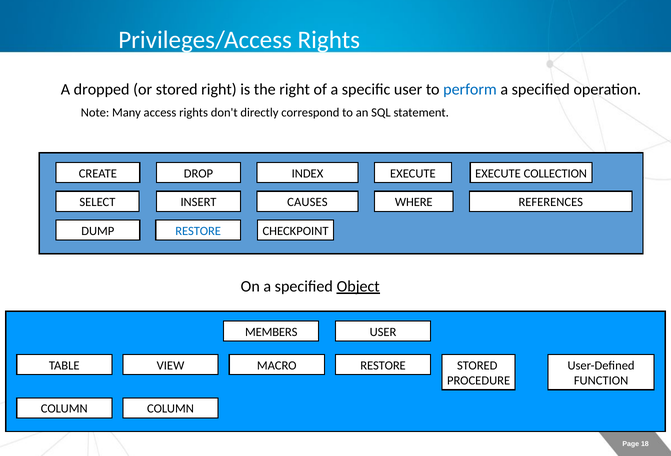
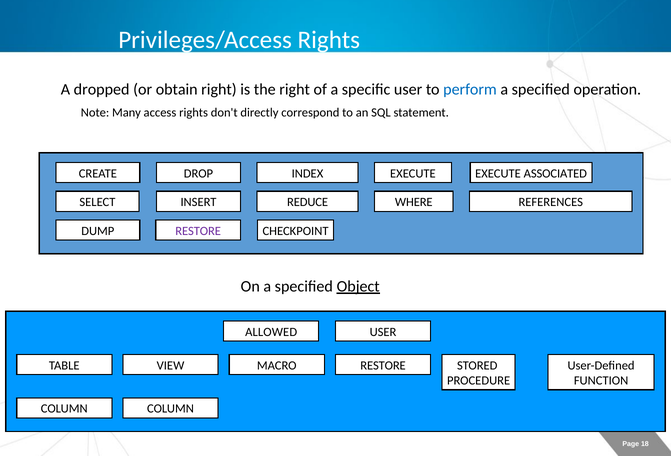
or stored: stored -> obtain
COLLECTION: COLLECTION -> ASSOCIATED
CAUSES: CAUSES -> REDUCE
RESTORE at (198, 231) colour: blue -> purple
MEMBERS: MEMBERS -> ALLOWED
